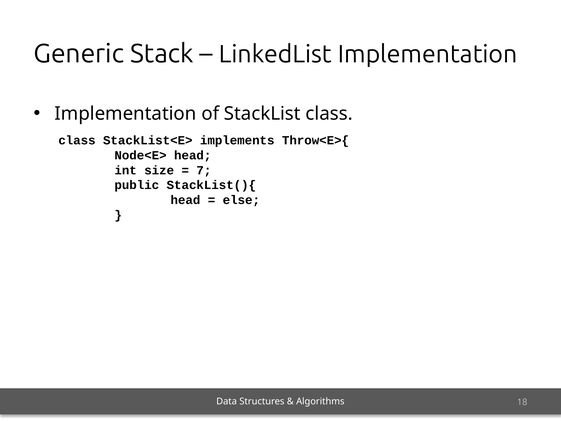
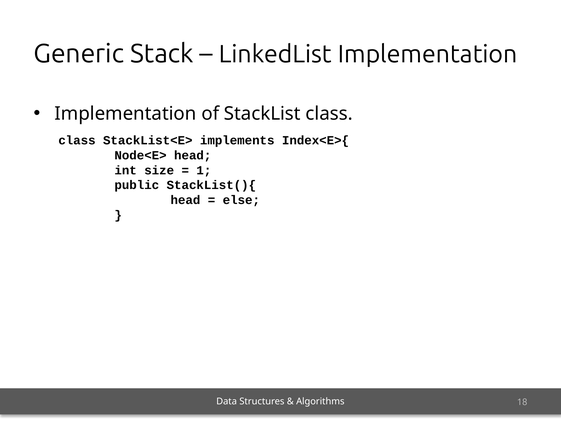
Throw<E>{: Throw<E>{ -> Index<E>{
7: 7 -> 1
